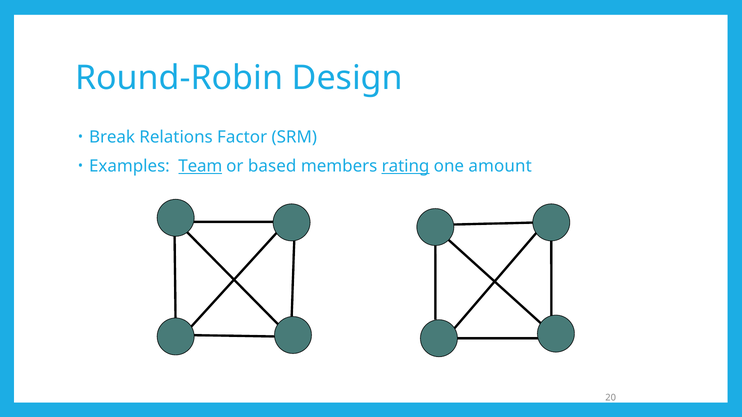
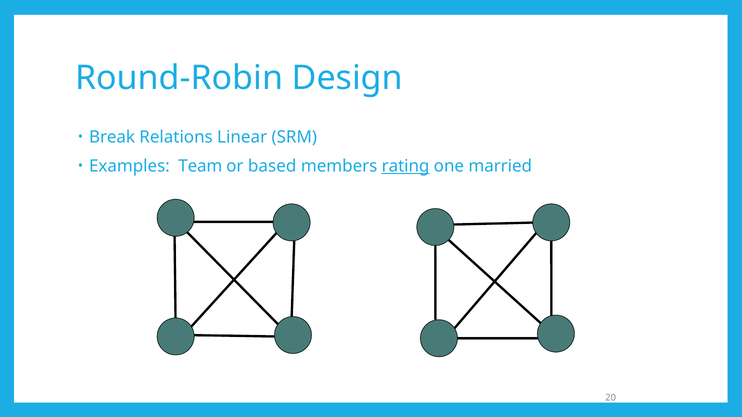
Factor: Factor -> Linear
Team underline: present -> none
amount: amount -> married
